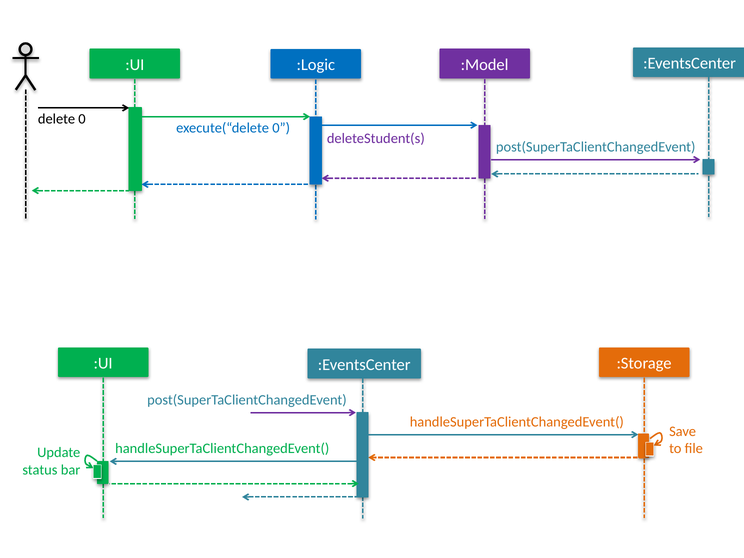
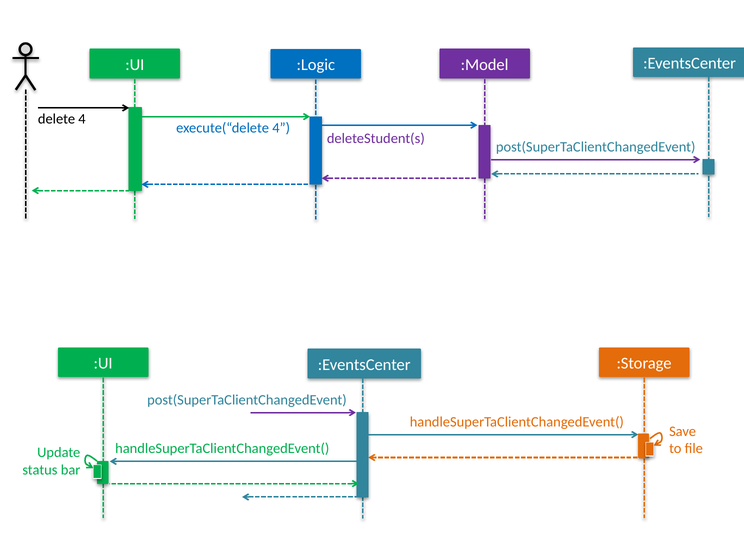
delete 0: 0 -> 4
execute(“delete 0: 0 -> 4
